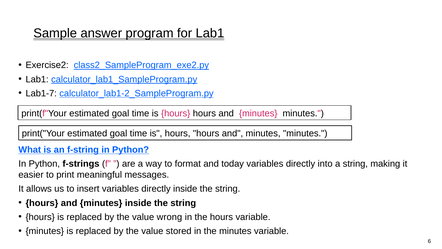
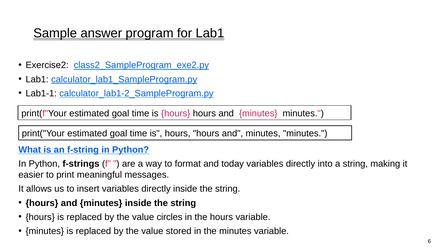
Lab1-7: Lab1-7 -> Lab1-1
wrong: wrong -> circles
